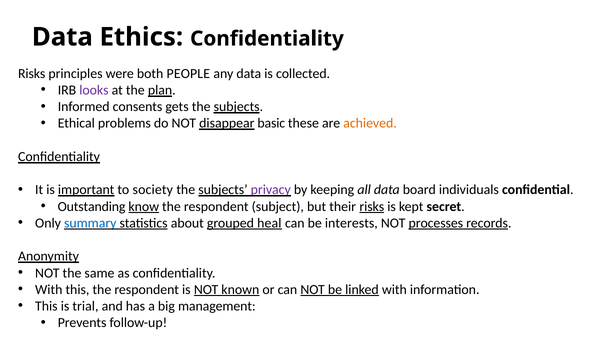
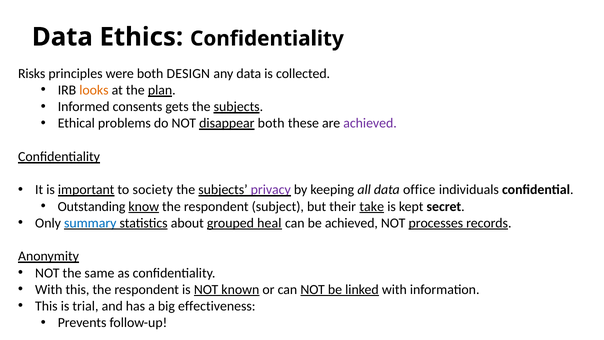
PEOPLE: PEOPLE -> DESIGN
looks colour: purple -> orange
disappear basic: basic -> both
achieved at (370, 123) colour: orange -> purple
board: board -> office
their risks: risks -> take
be interests: interests -> achieved
management: management -> effectiveness
